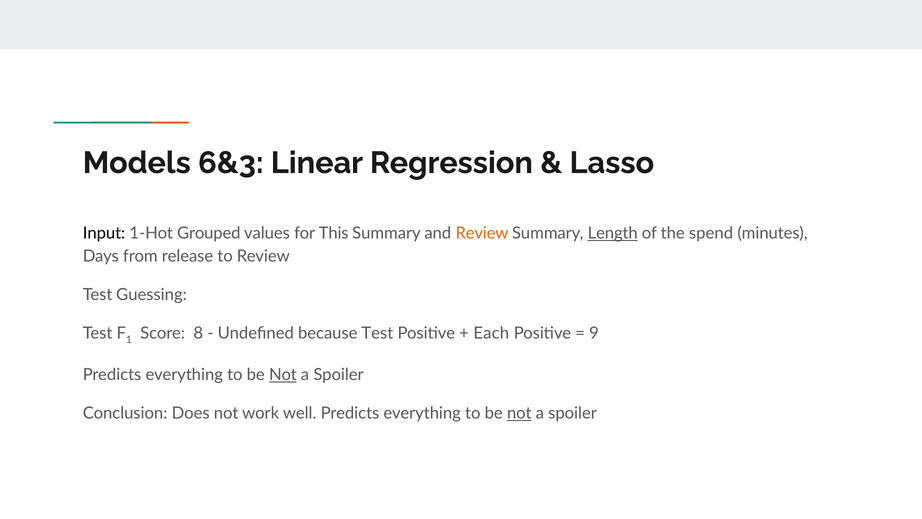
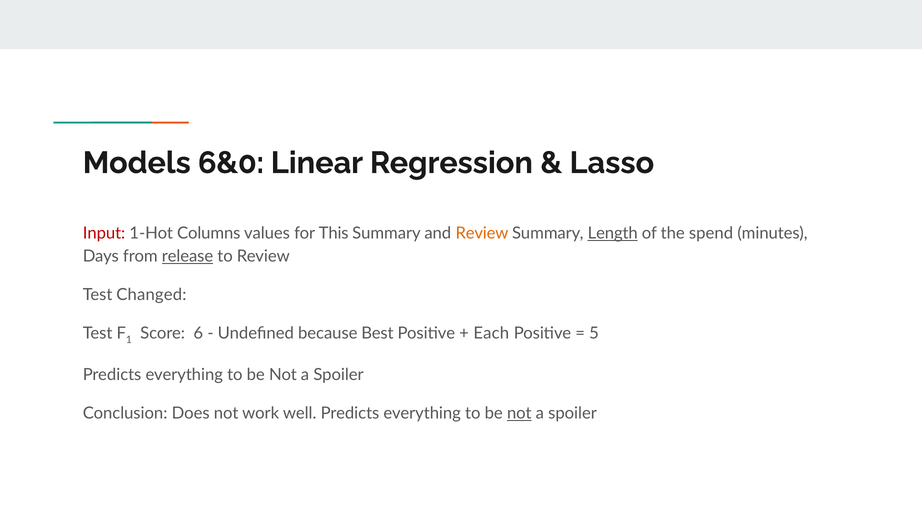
6&3: 6&3 -> 6&0
Input colour: black -> red
Grouped: Grouped -> Columns
release underline: none -> present
Guessing: Guessing -> Changed
8: 8 -> 6
because Test: Test -> Best
9: 9 -> 5
Not at (283, 375) underline: present -> none
